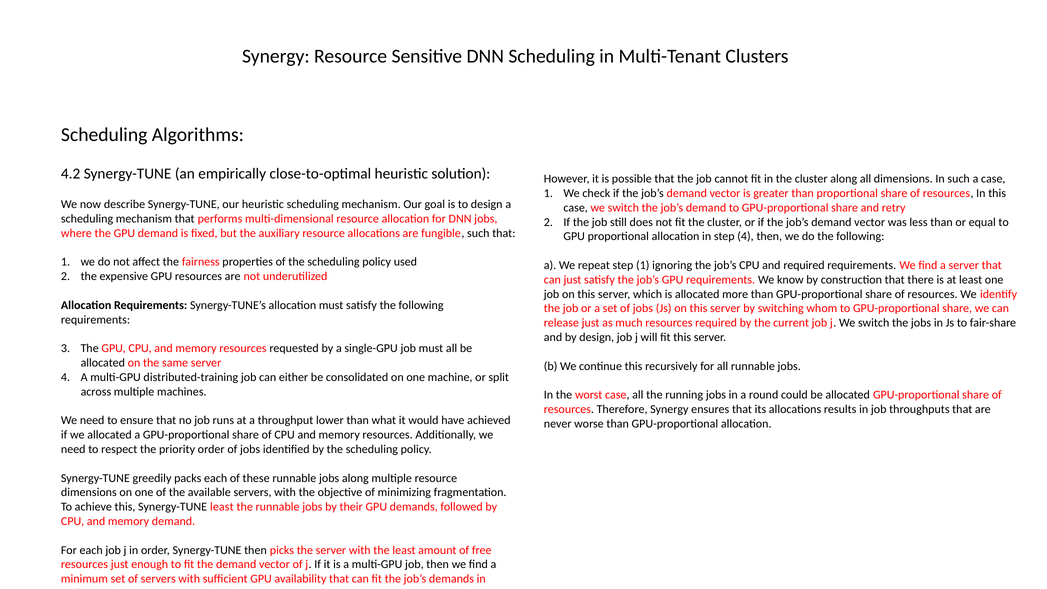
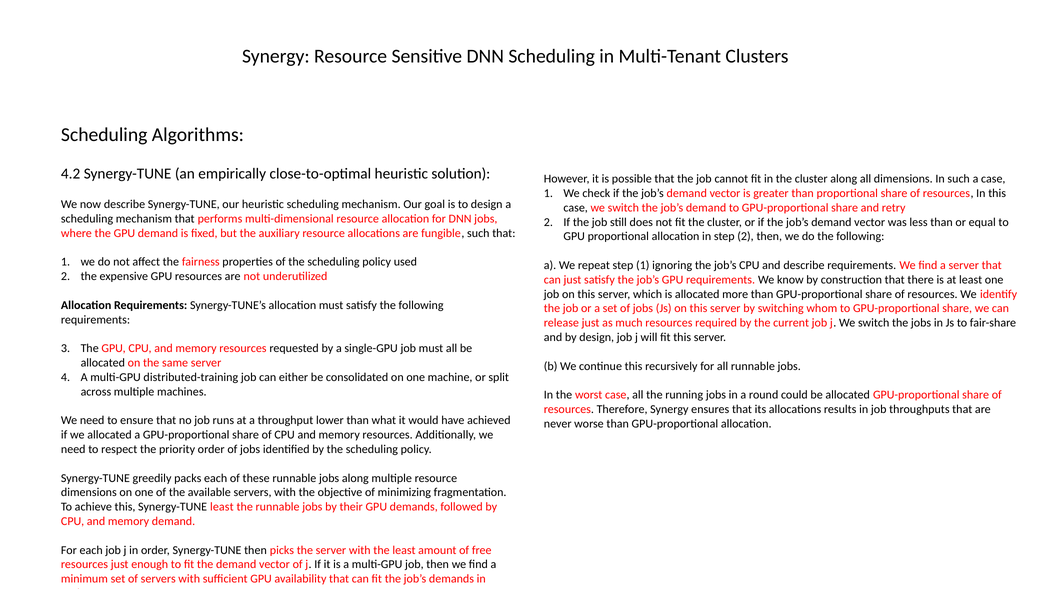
step 4: 4 -> 2
and required: required -> describe
